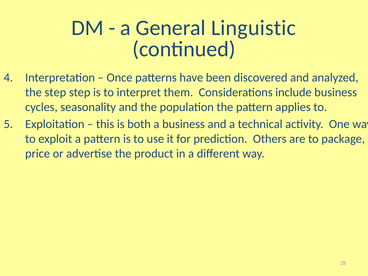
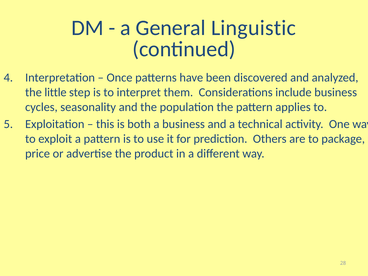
the step: step -> little
